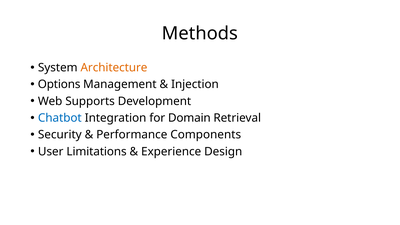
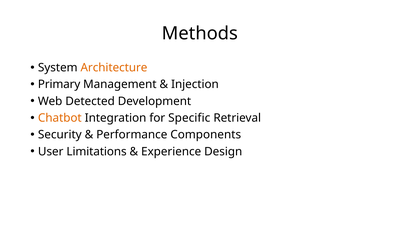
Options: Options -> Primary
Supports: Supports -> Detected
Chatbot colour: blue -> orange
Domain: Domain -> Specific
